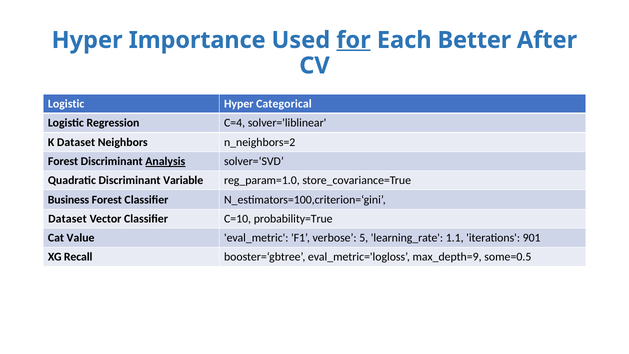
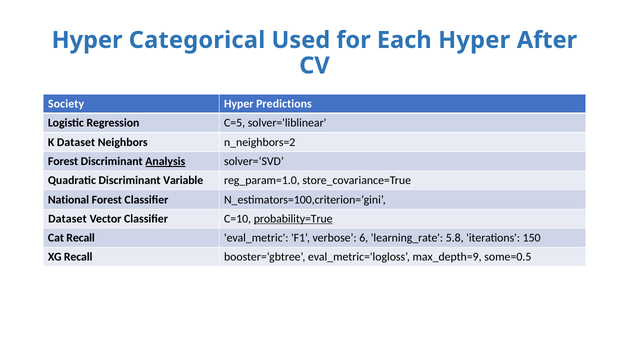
Importance: Importance -> Categorical
for underline: present -> none
Each Better: Better -> Hyper
Logistic at (66, 104): Logistic -> Society
Categorical: Categorical -> Predictions
C=4: C=4 -> C=5
Business: Business -> National
probability=True underline: none -> present
Cat Value: Value -> Recall
5: 5 -> 6
1.1: 1.1 -> 5.8
901: 901 -> 150
